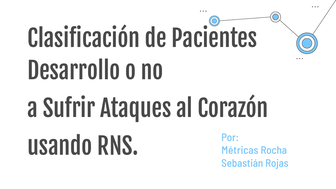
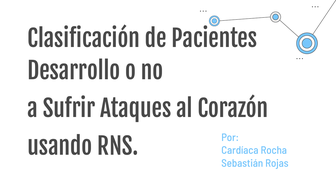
Métricas: Métricas -> Cardíaca
